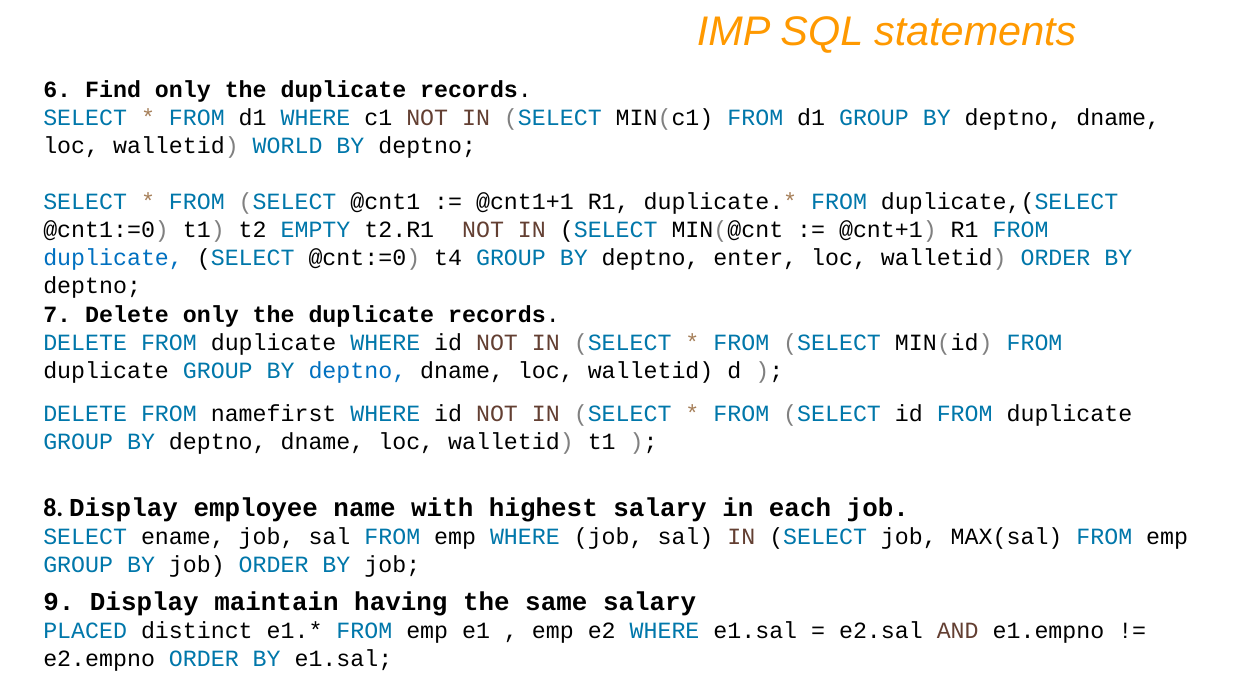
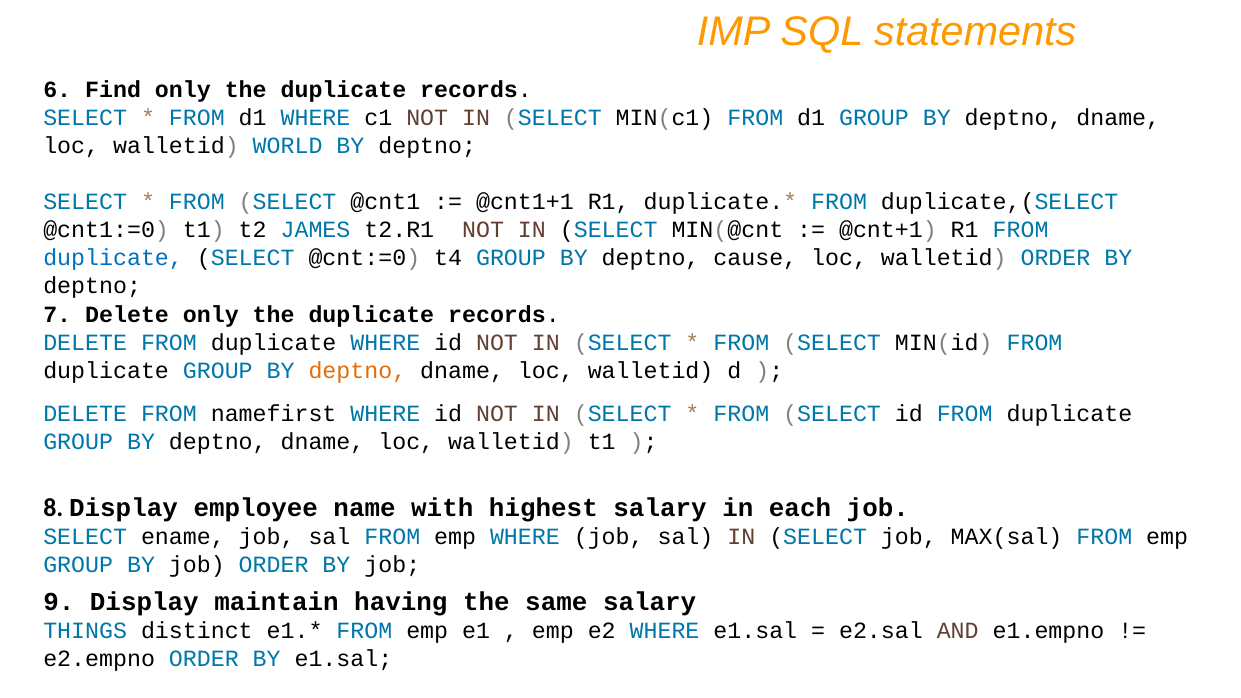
EMPTY: EMPTY -> JAMES
enter: enter -> cause
deptno at (357, 371) colour: blue -> orange
PLACED: PLACED -> THINGS
